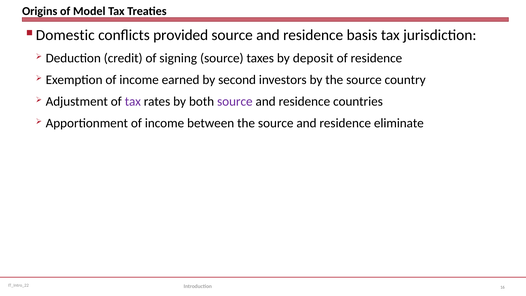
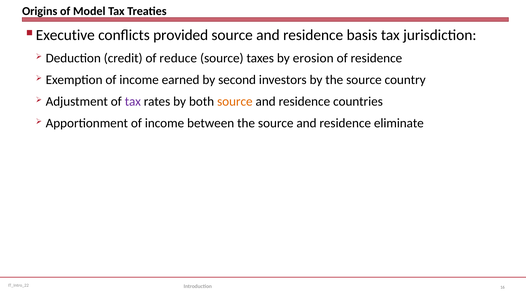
Domestic: Domestic -> Executive
signing: signing -> reduce
deposit: deposit -> erosion
source at (235, 101) colour: purple -> orange
